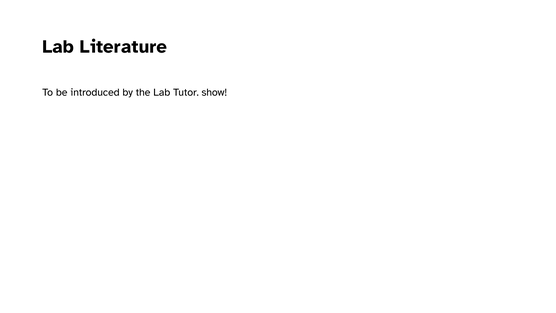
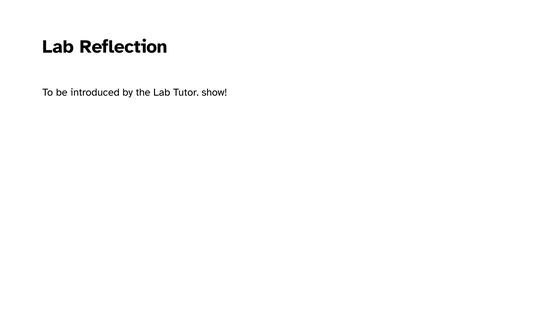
Literature: Literature -> Reflection
